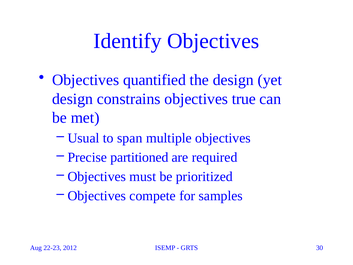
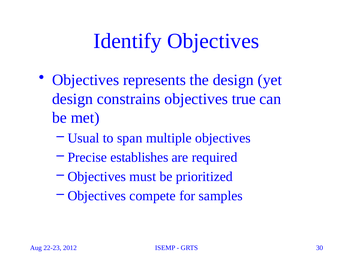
quantified: quantified -> represents
partitioned: partitioned -> establishes
